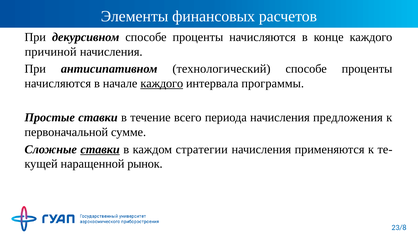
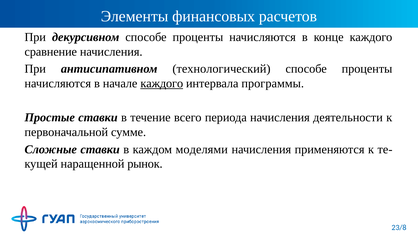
причиной: причиной -> сравнение
предложения: предложения -> деятельности
ставки at (100, 149) underline: present -> none
стратегии: стратегии -> моделями
